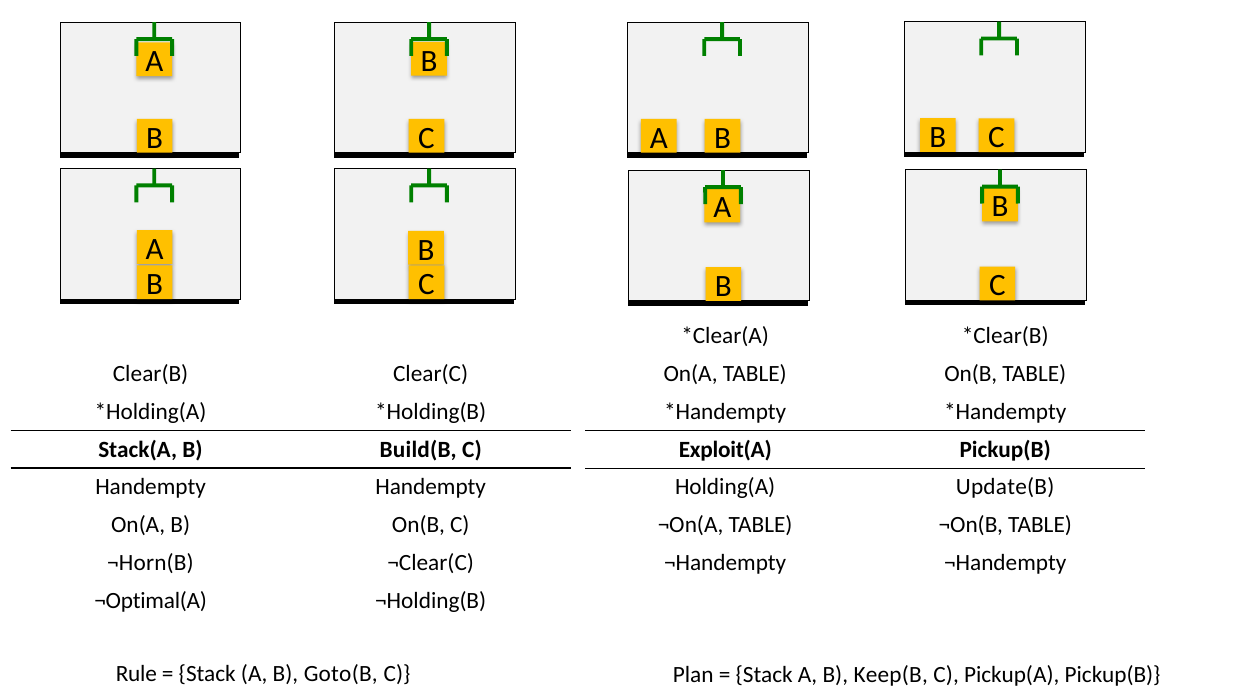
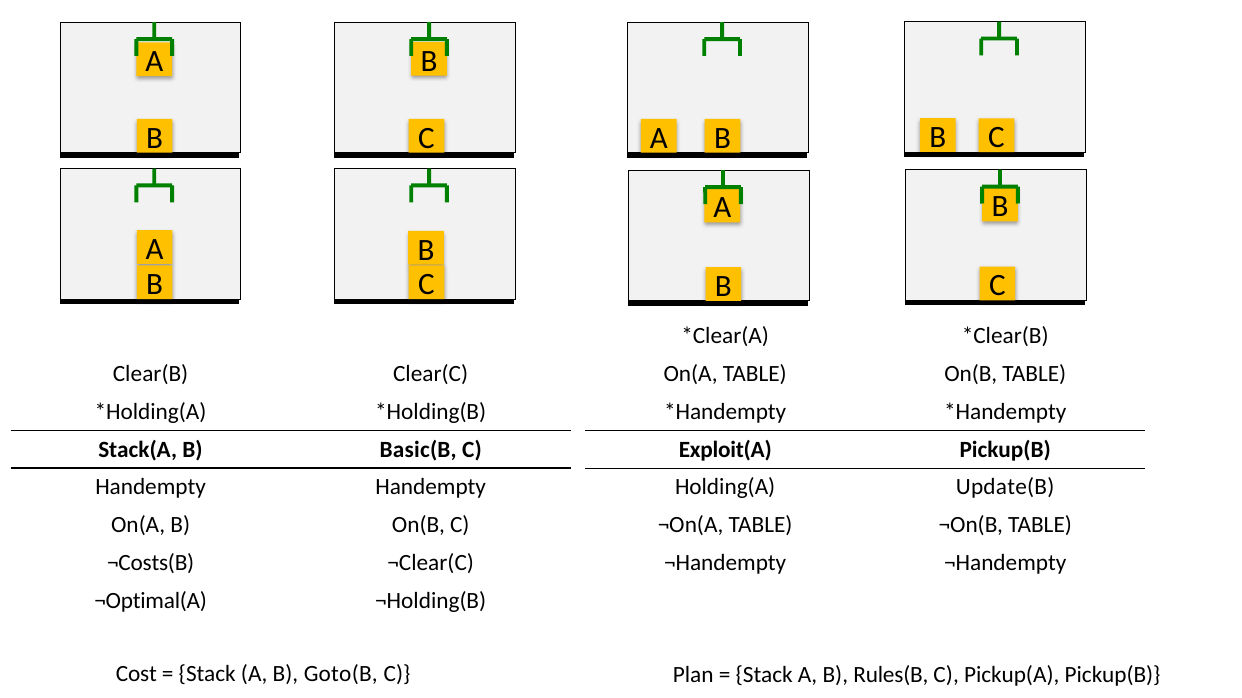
Build(B: Build(B -> Basic(B
¬Horn(B: ¬Horn(B -> ¬Costs(B
Rule: Rule -> Cost
Keep(B: Keep(B -> Rules(B
